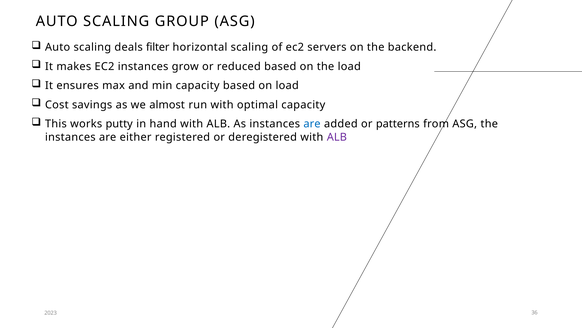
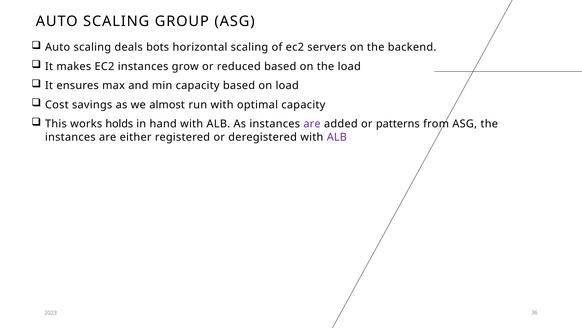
filter: filter -> bots
putty: putty -> holds
are at (312, 124) colour: blue -> purple
